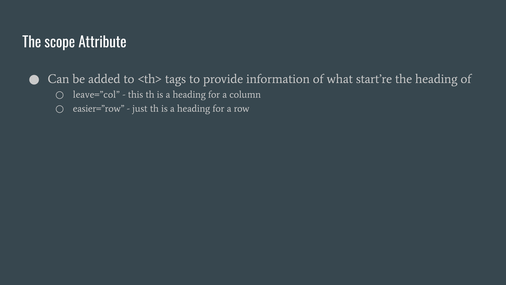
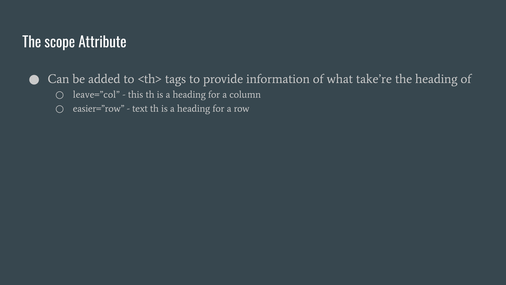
start’re: start’re -> take’re
just: just -> text
